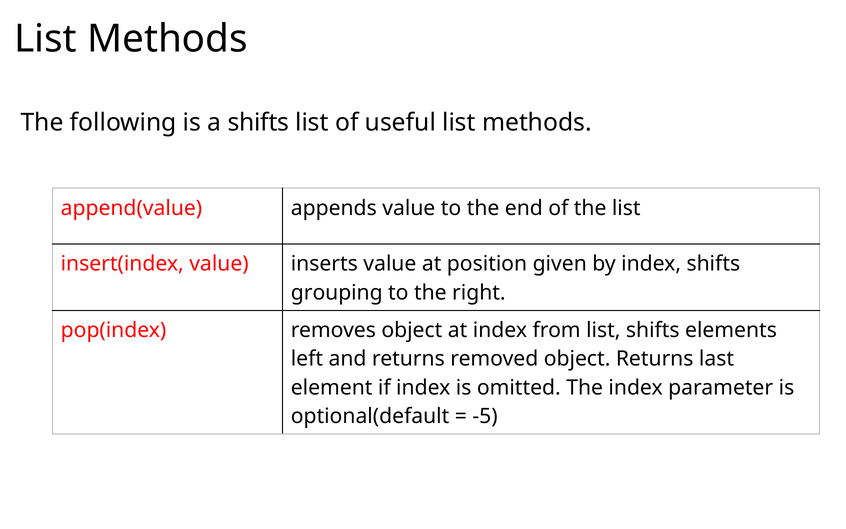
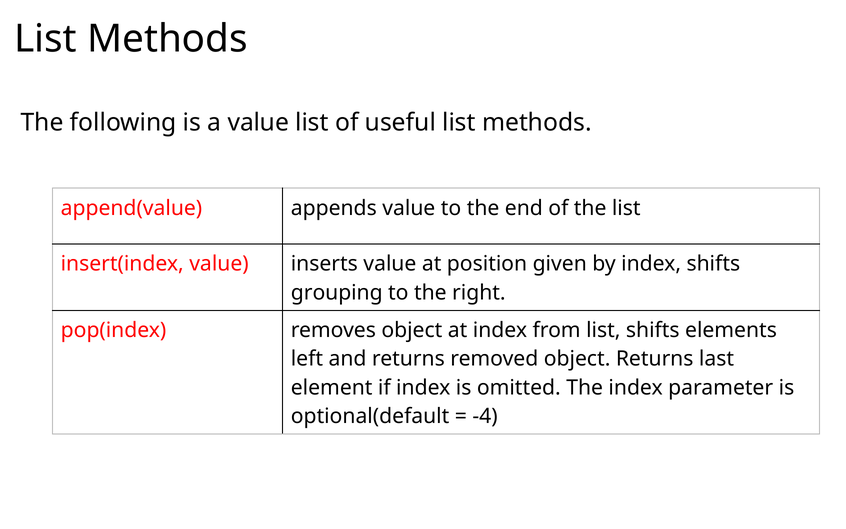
a shifts: shifts -> value
-5: -5 -> -4
